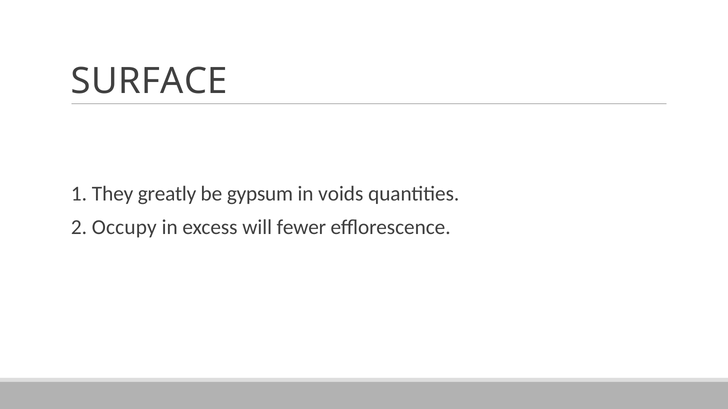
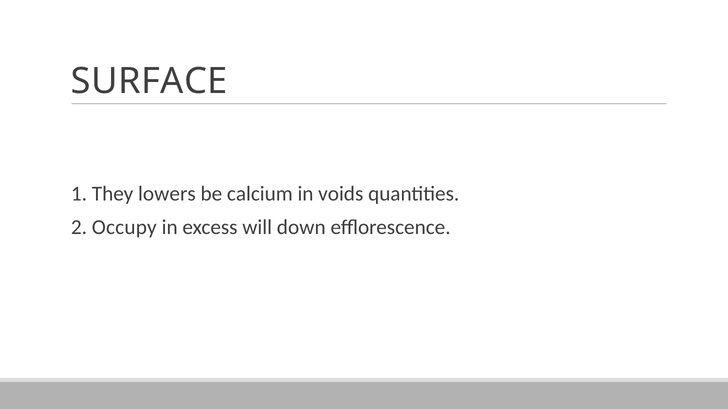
greatly: greatly -> lowers
gypsum: gypsum -> calcium
fewer: fewer -> down
